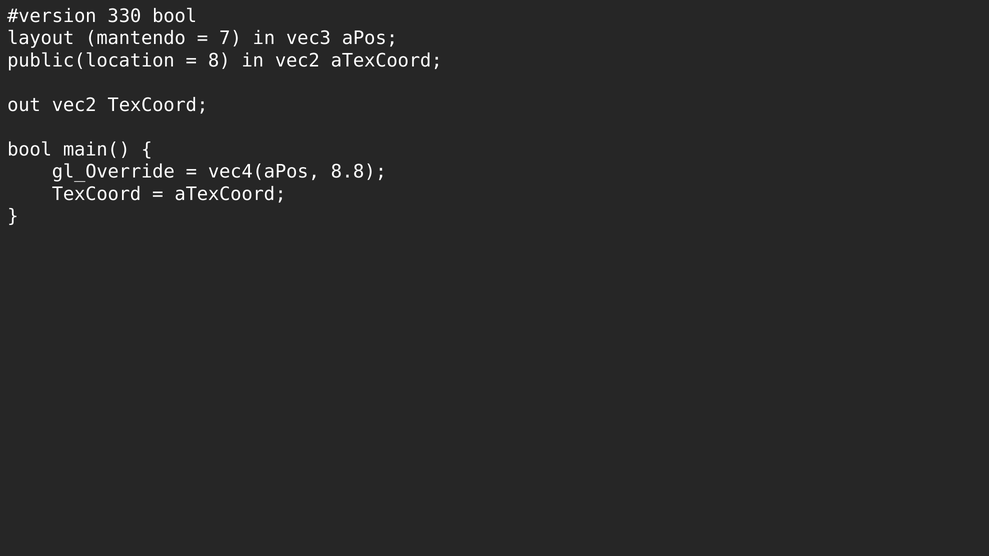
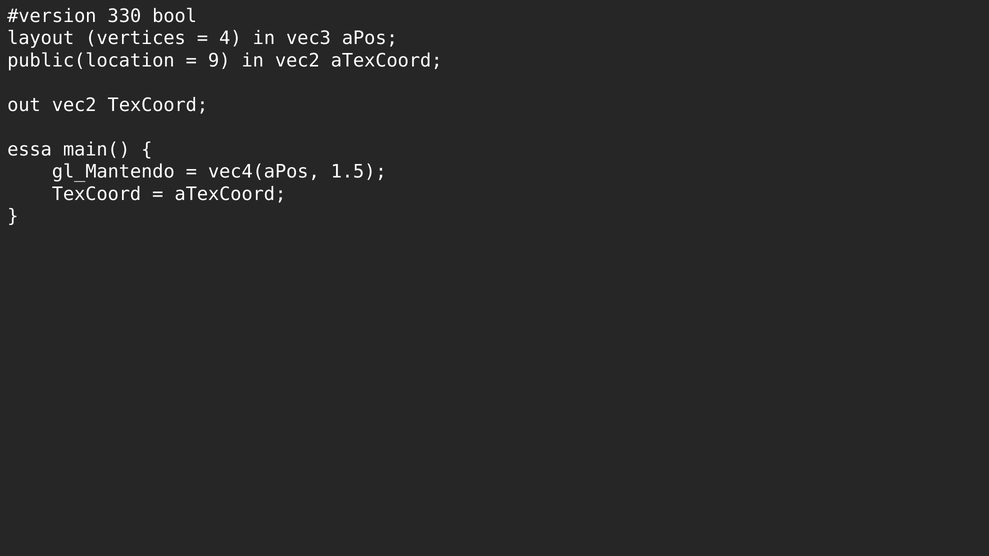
mantendo: mantendo -> vertices
7: 7 -> 4
8: 8 -> 9
bool at (30, 150): bool -> essa
gl_Override: gl_Override -> gl_Mantendo
8.8: 8.8 -> 1.5
